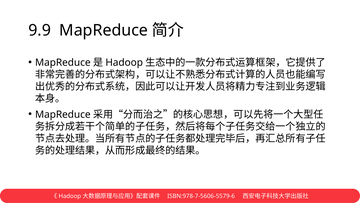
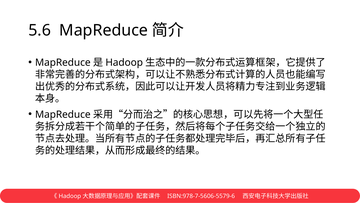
9.9: 9.9 -> 5.6
